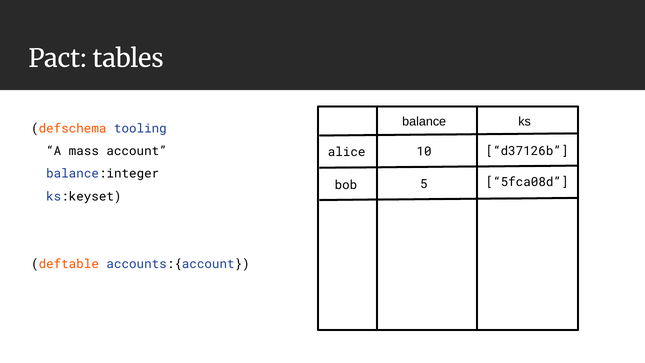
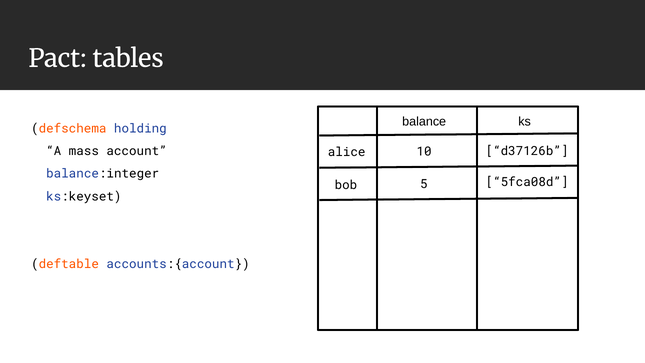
tooling: tooling -> holding
